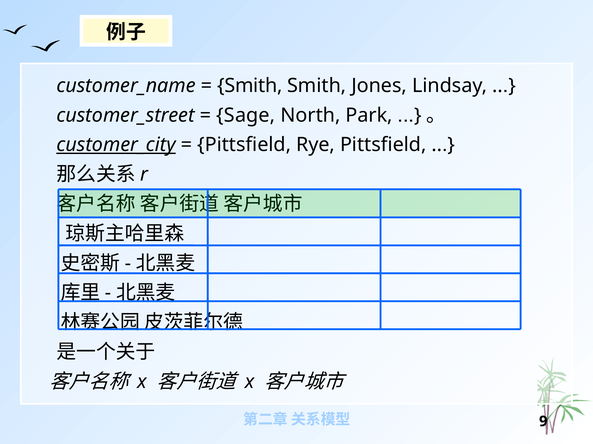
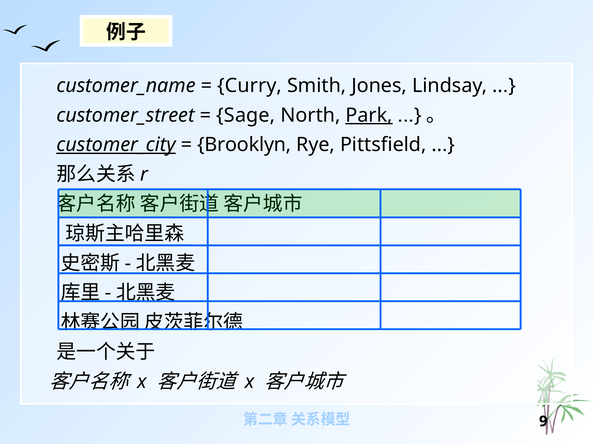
Smith at (250, 86): Smith -> Curry
Park underline: none -> present
Pittsfield at (244, 145): Pittsfield -> Brooklyn
